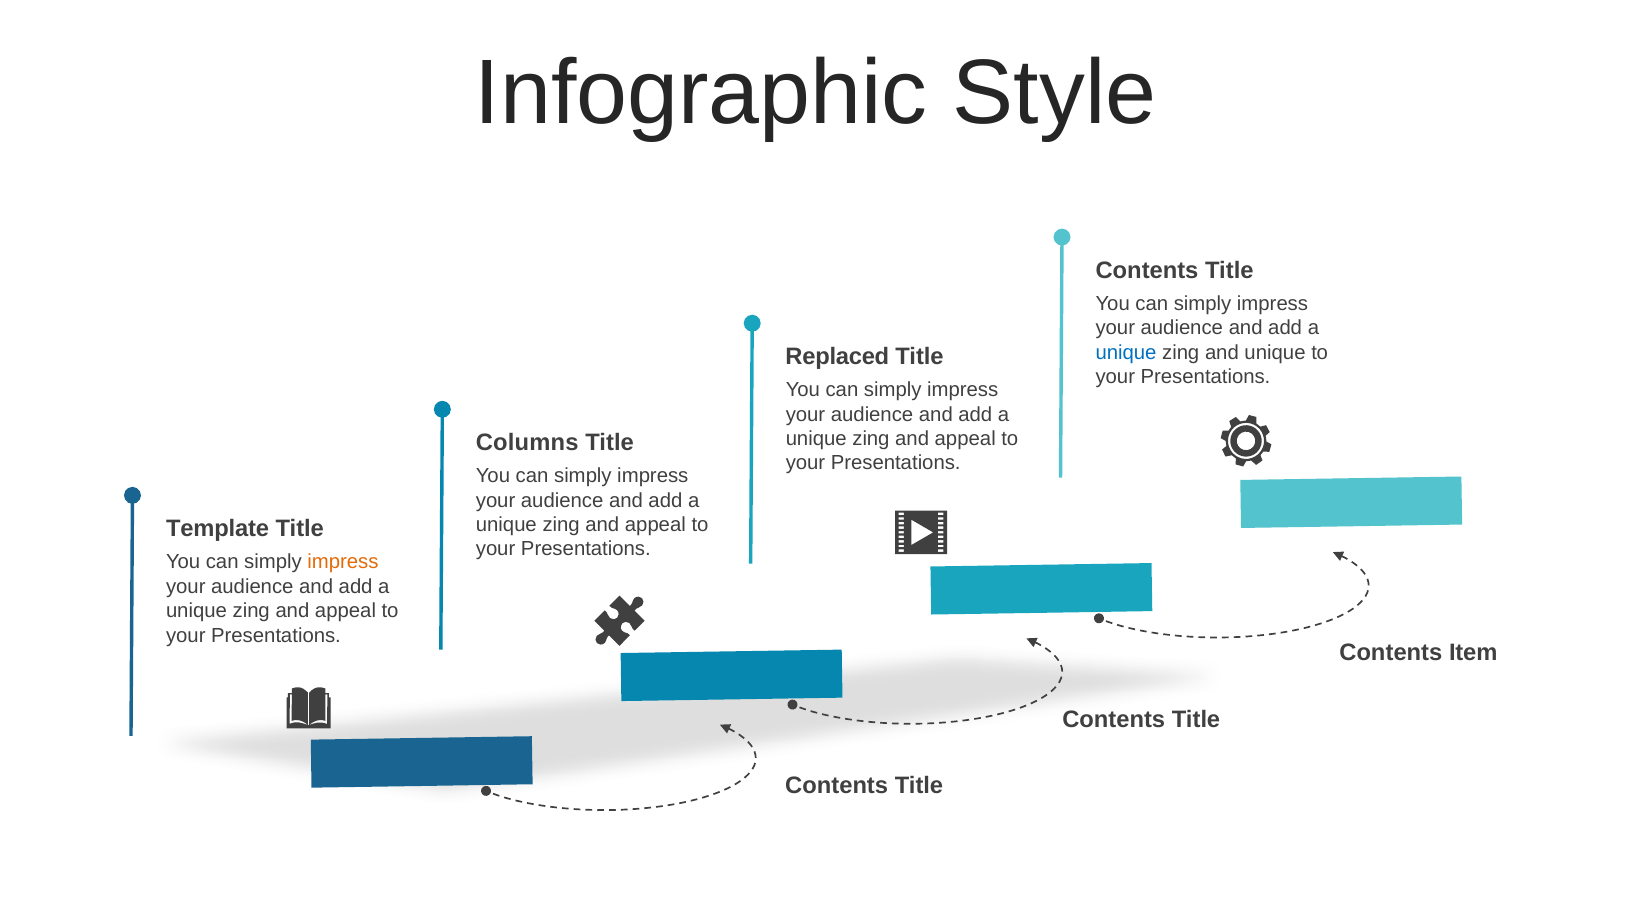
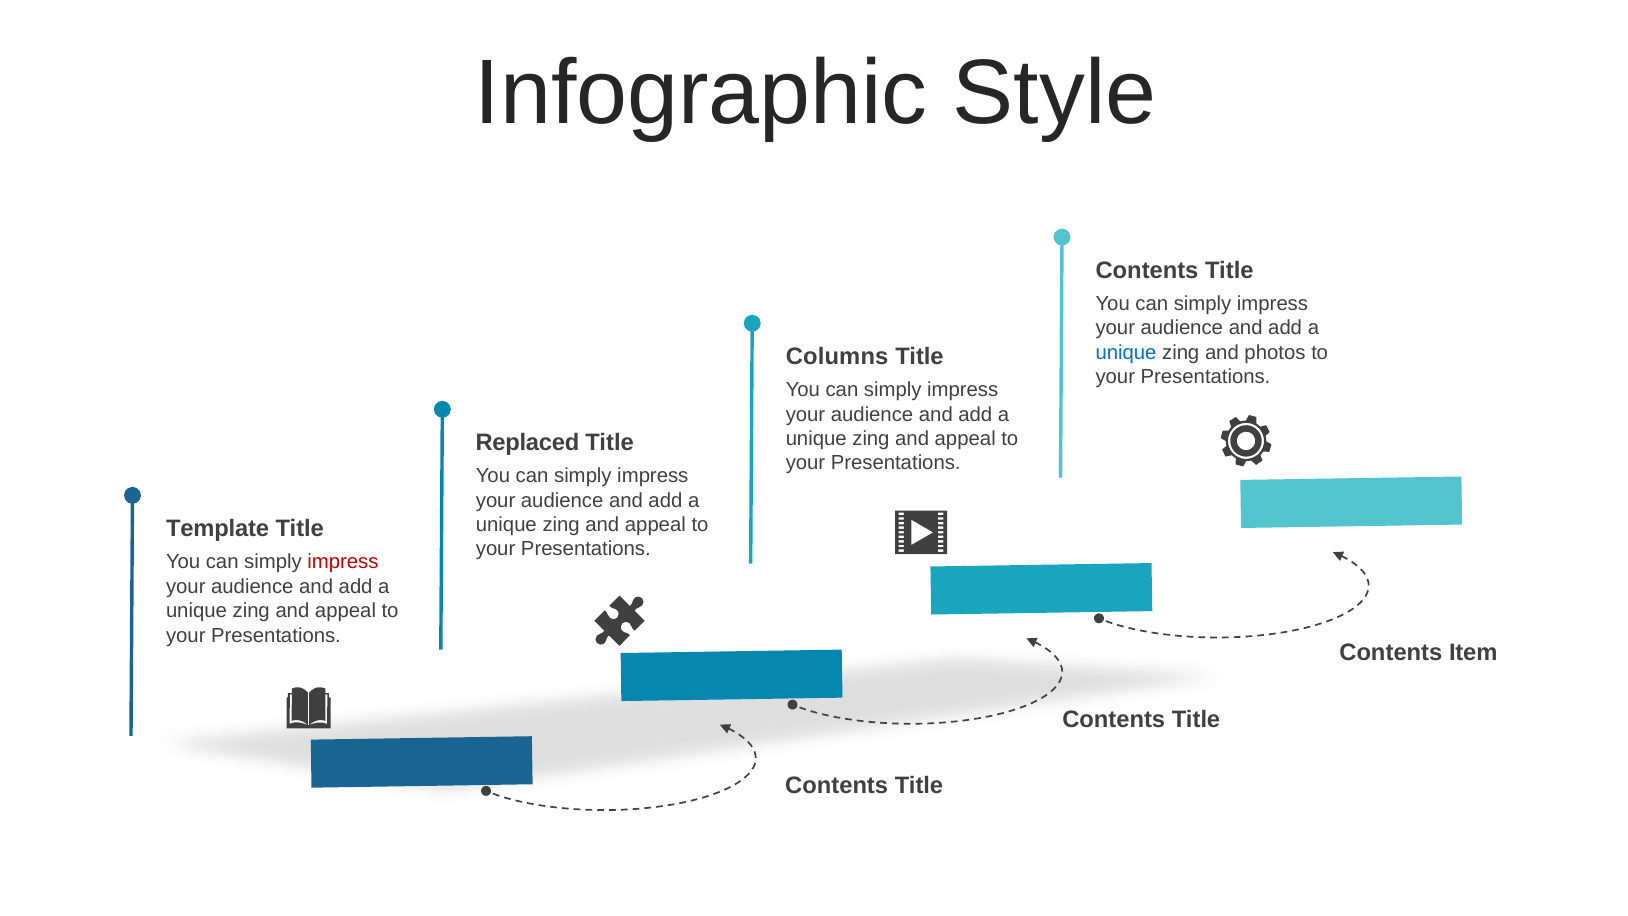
and unique: unique -> photos
Replaced: Replaced -> Columns
Columns: Columns -> Replaced
impress at (343, 562) colour: orange -> red
